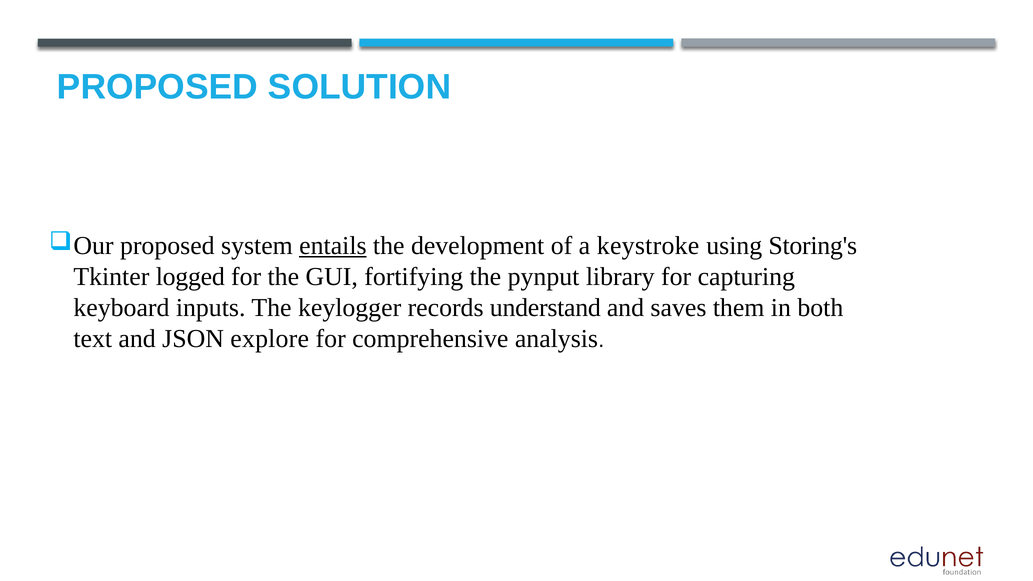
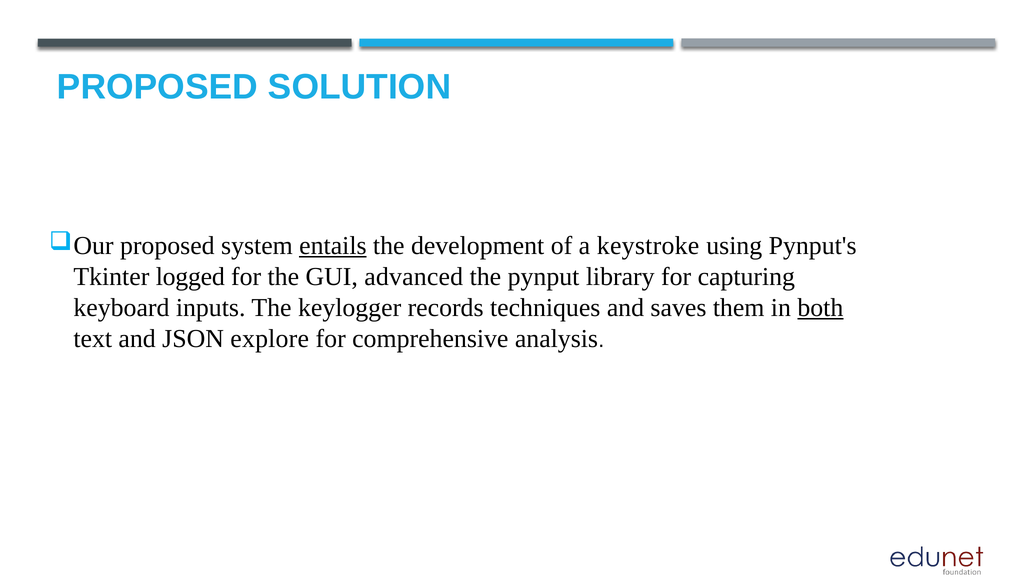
Storing's: Storing's -> Pynput's
fortifying: fortifying -> advanced
understand: understand -> techniques
both underline: none -> present
